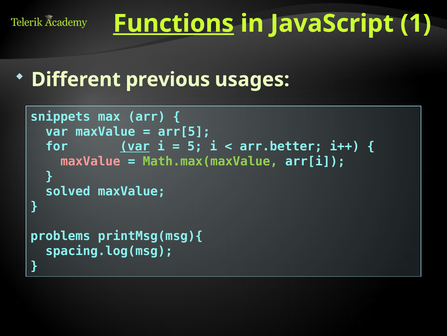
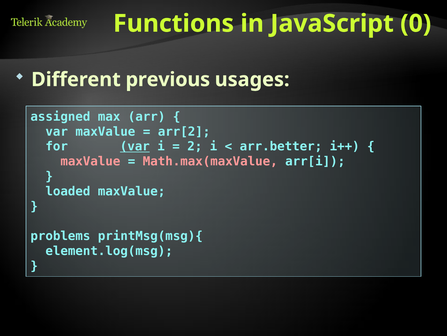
Functions underline: present -> none
1: 1 -> 0
snippets: snippets -> assigned
arr[5: arr[5 -> arr[2
5: 5 -> 2
Math.max(maxValue colour: light green -> pink
solved: solved -> loaded
spacing.log(msg: spacing.log(msg -> element.log(msg
